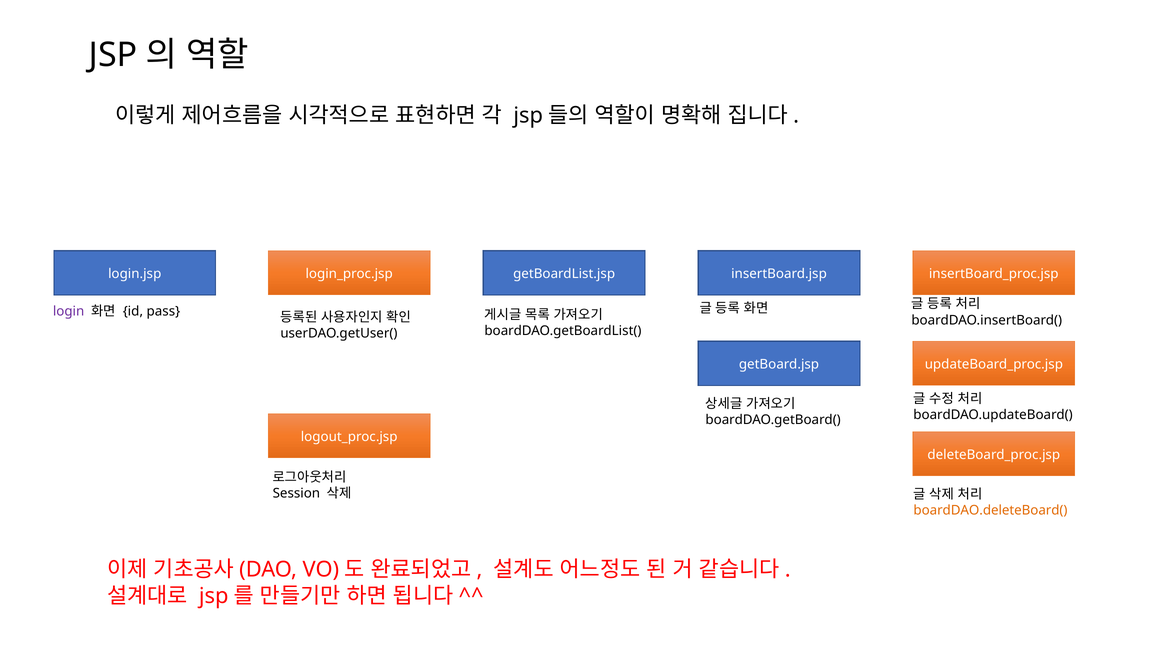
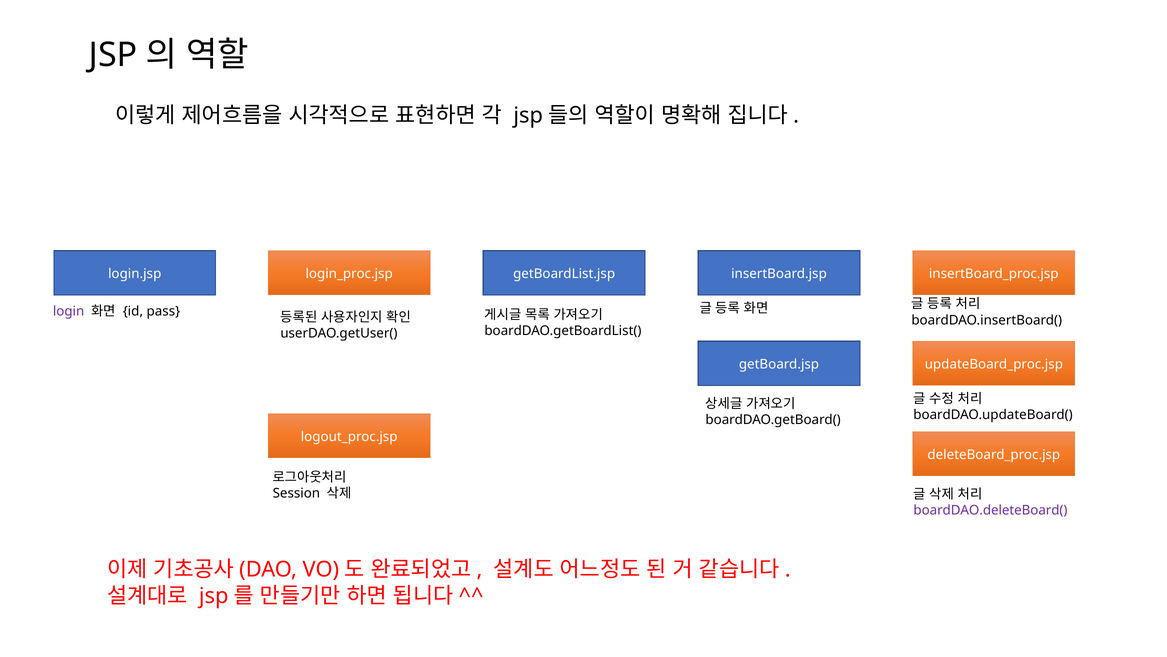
boardDAO.deleteBoard( colour: orange -> purple
